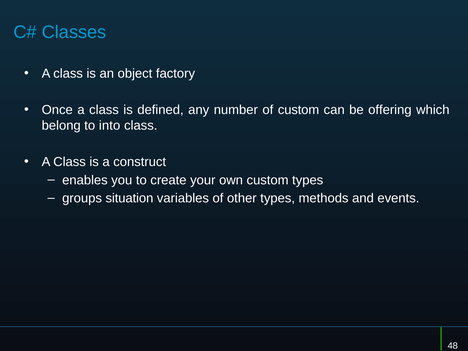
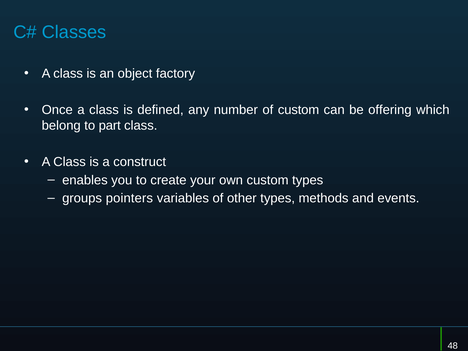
into: into -> part
situation: situation -> pointers
